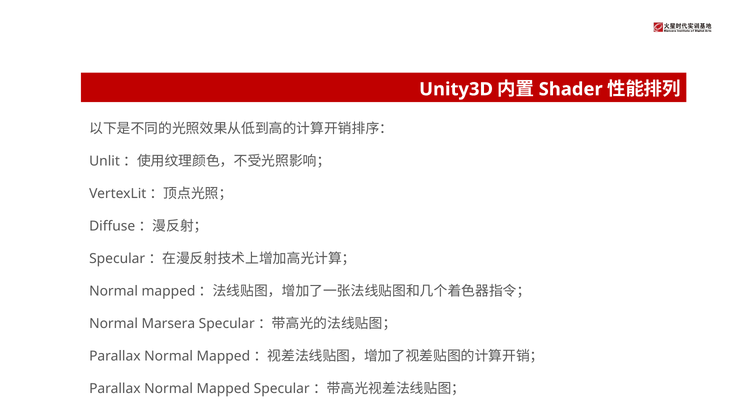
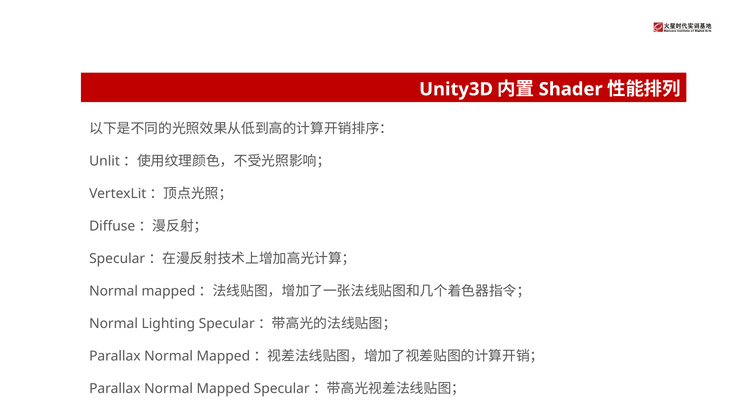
Marsera: Marsera -> Lighting
